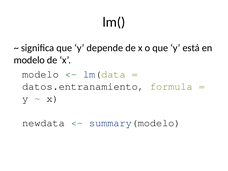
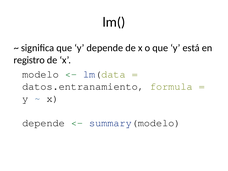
modelo at (29, 60): modelo -> registro
newdata at (44, 123): newdata -> depende
